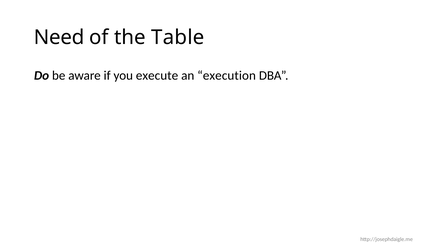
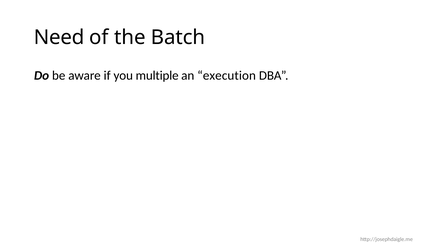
Table: Table -> Batch
execute: execute -> multiple
